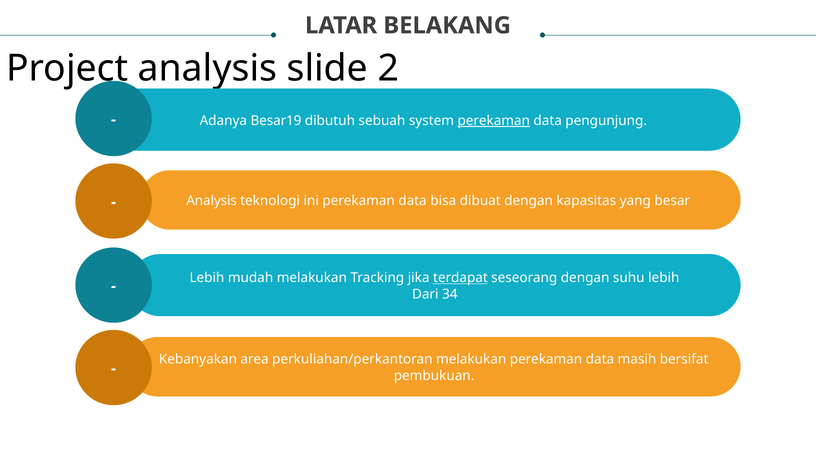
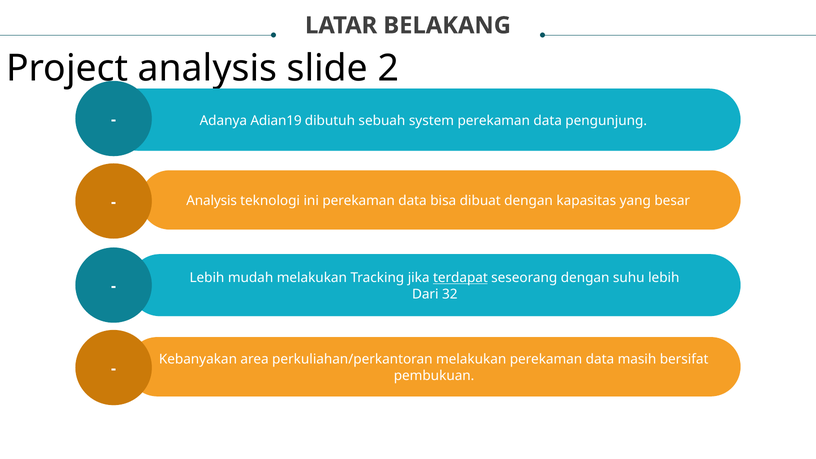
Besar19: Besar19 -> Adian19
perekaman at (494, 121) underline: present -> none
34: 34 -> 32
